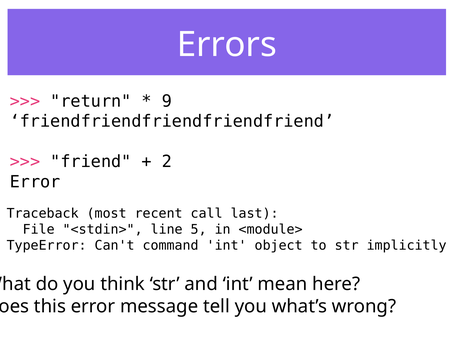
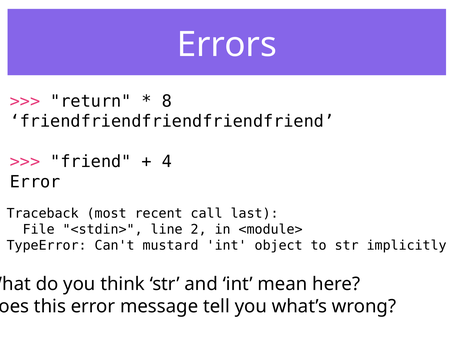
9: 9 -> 8
2: 2 -> 4
5: 5 -> 2
command: command -> mustard
